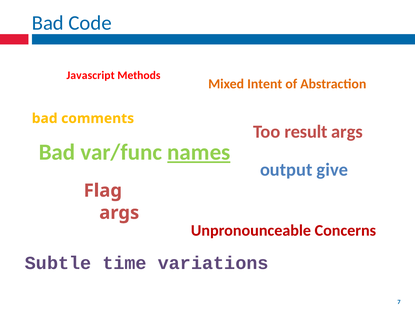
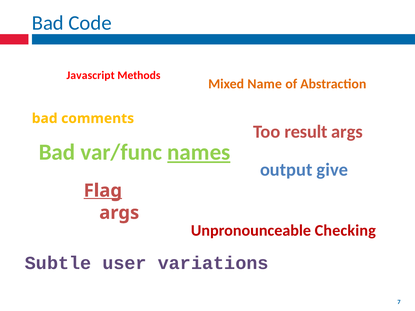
Intent: Intent -> Name
Flag underline: none -> present
Concerns: Concerns -> Checking
time: time -> user
